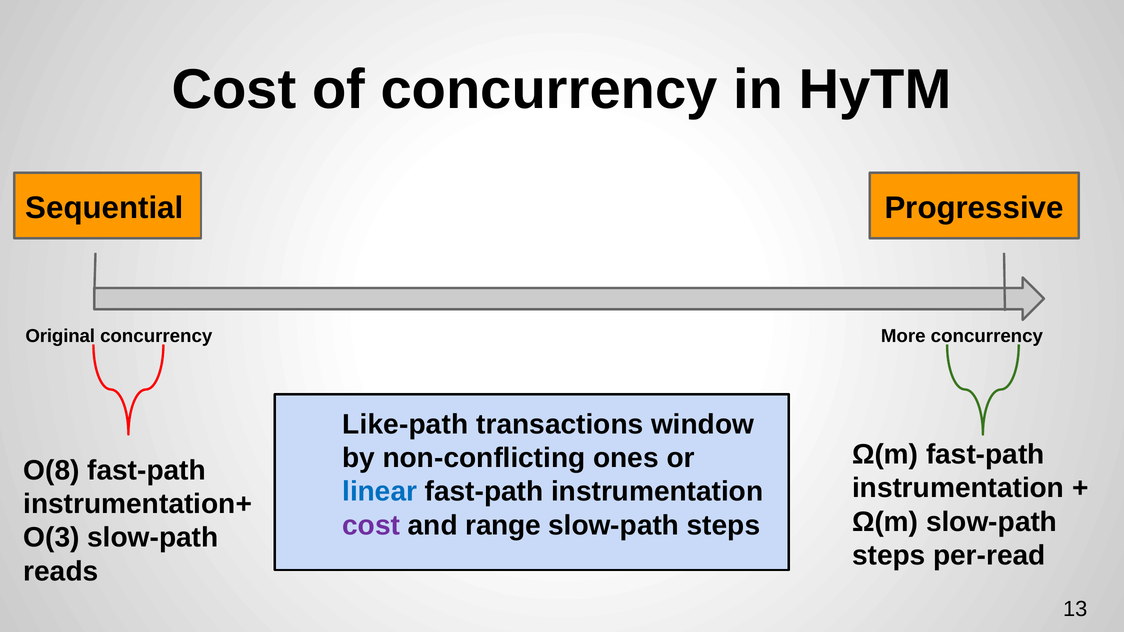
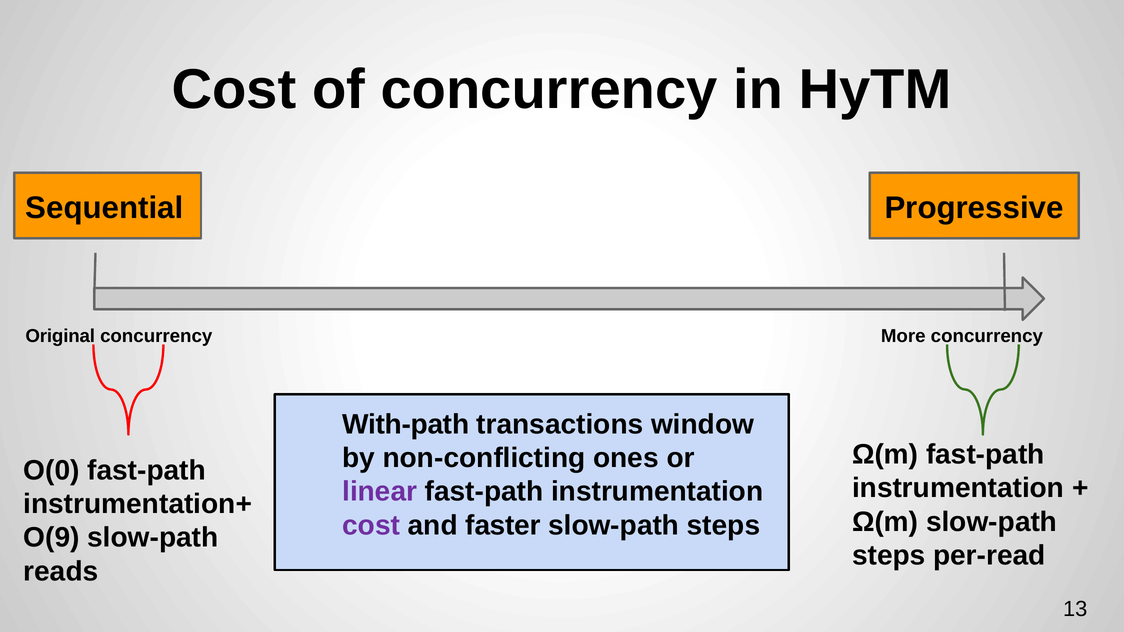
Like-path: Like-path -> With-path
O(8: O(8 -> O(0
linear colour: blue -> purple
range: range -> faster
O(3: O(3 -> O(9
